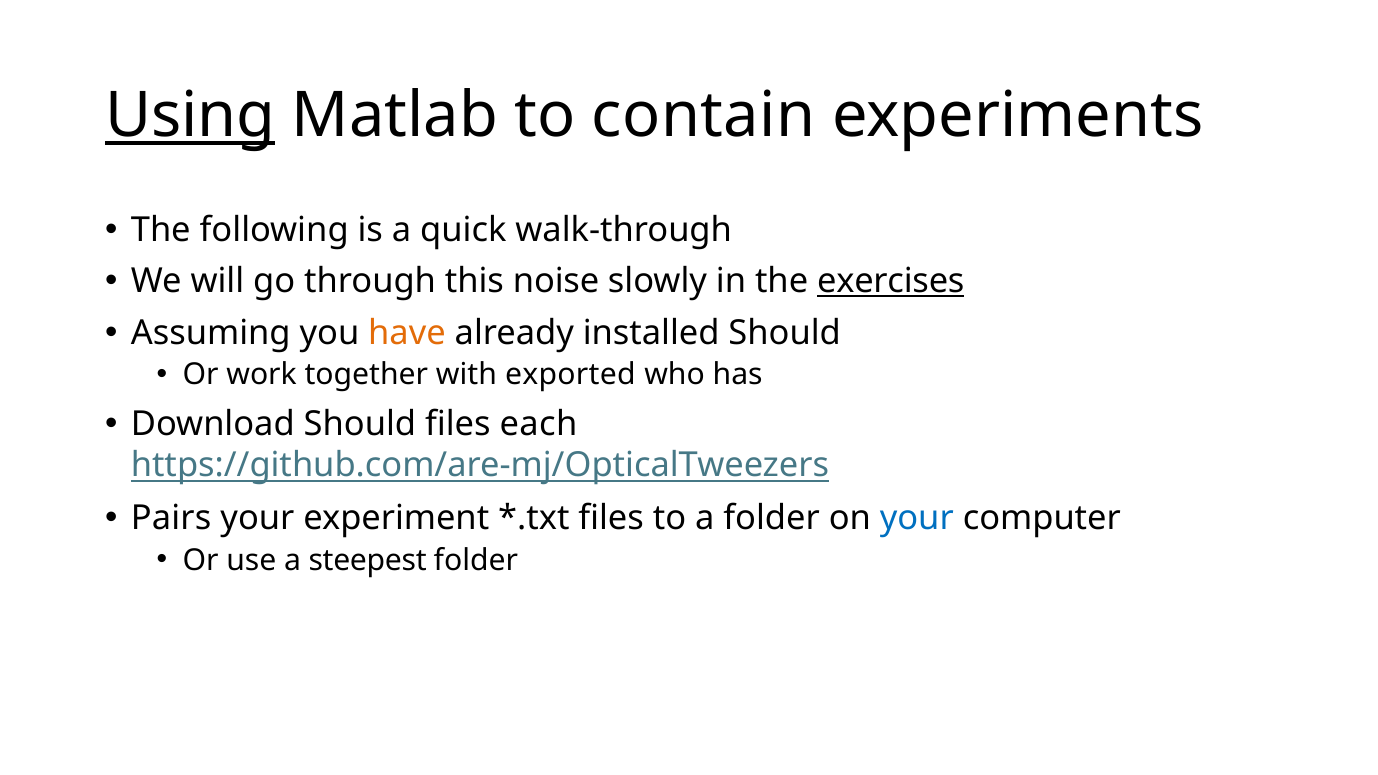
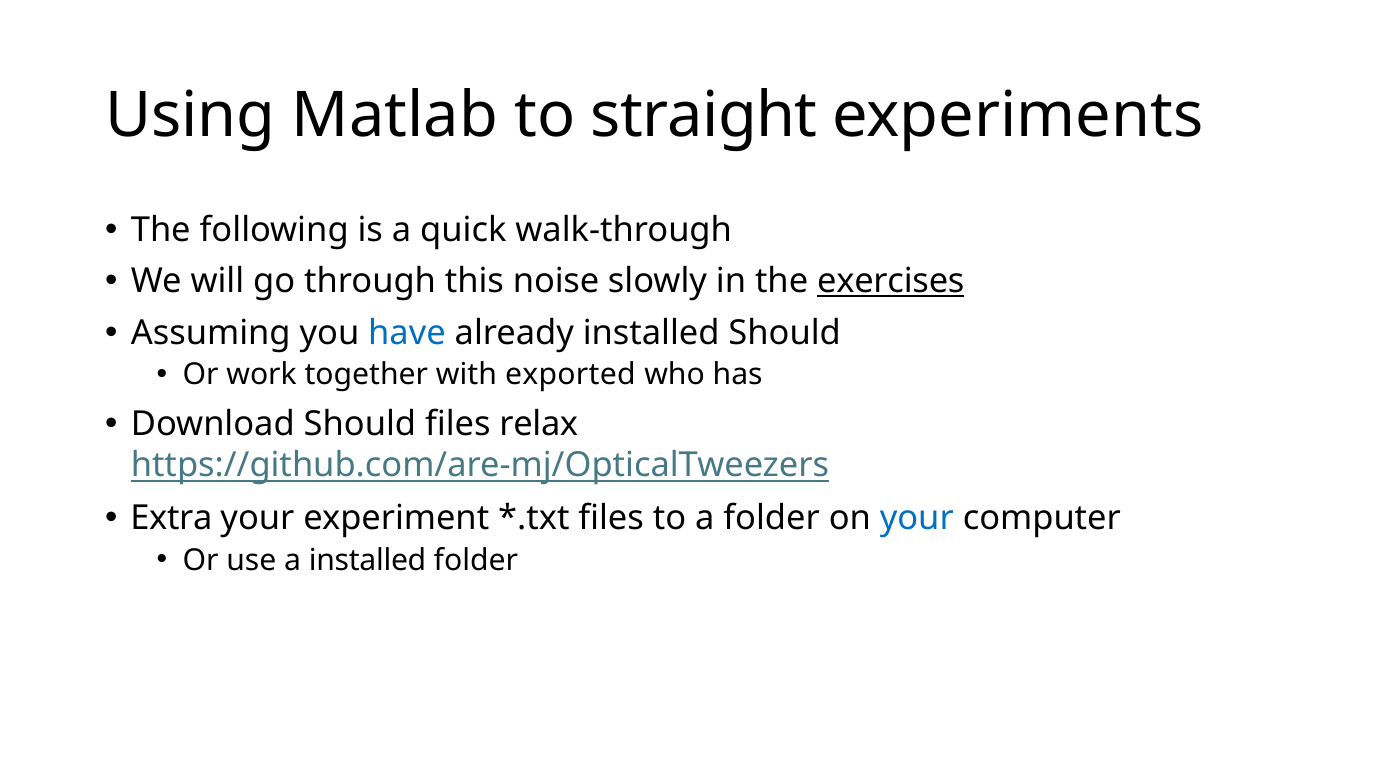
Using underline: present -> none
contain: contain -> straight
have colour: orange -> blue
each: each -> relax
Pairs: Pairs -> Extra
a steepest: steepest -> installed
